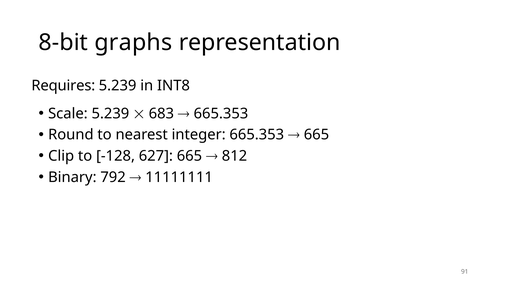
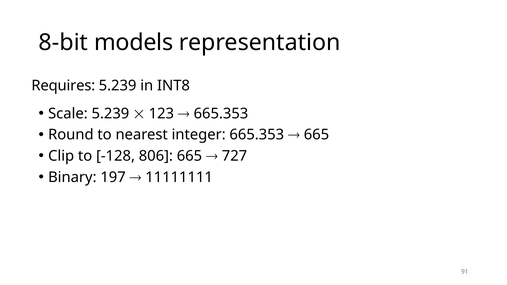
graphs: graphs -> models
683: 683 -> 123
627: 627 -> 806
812: 812 -> 727
792: 792 -> 197
